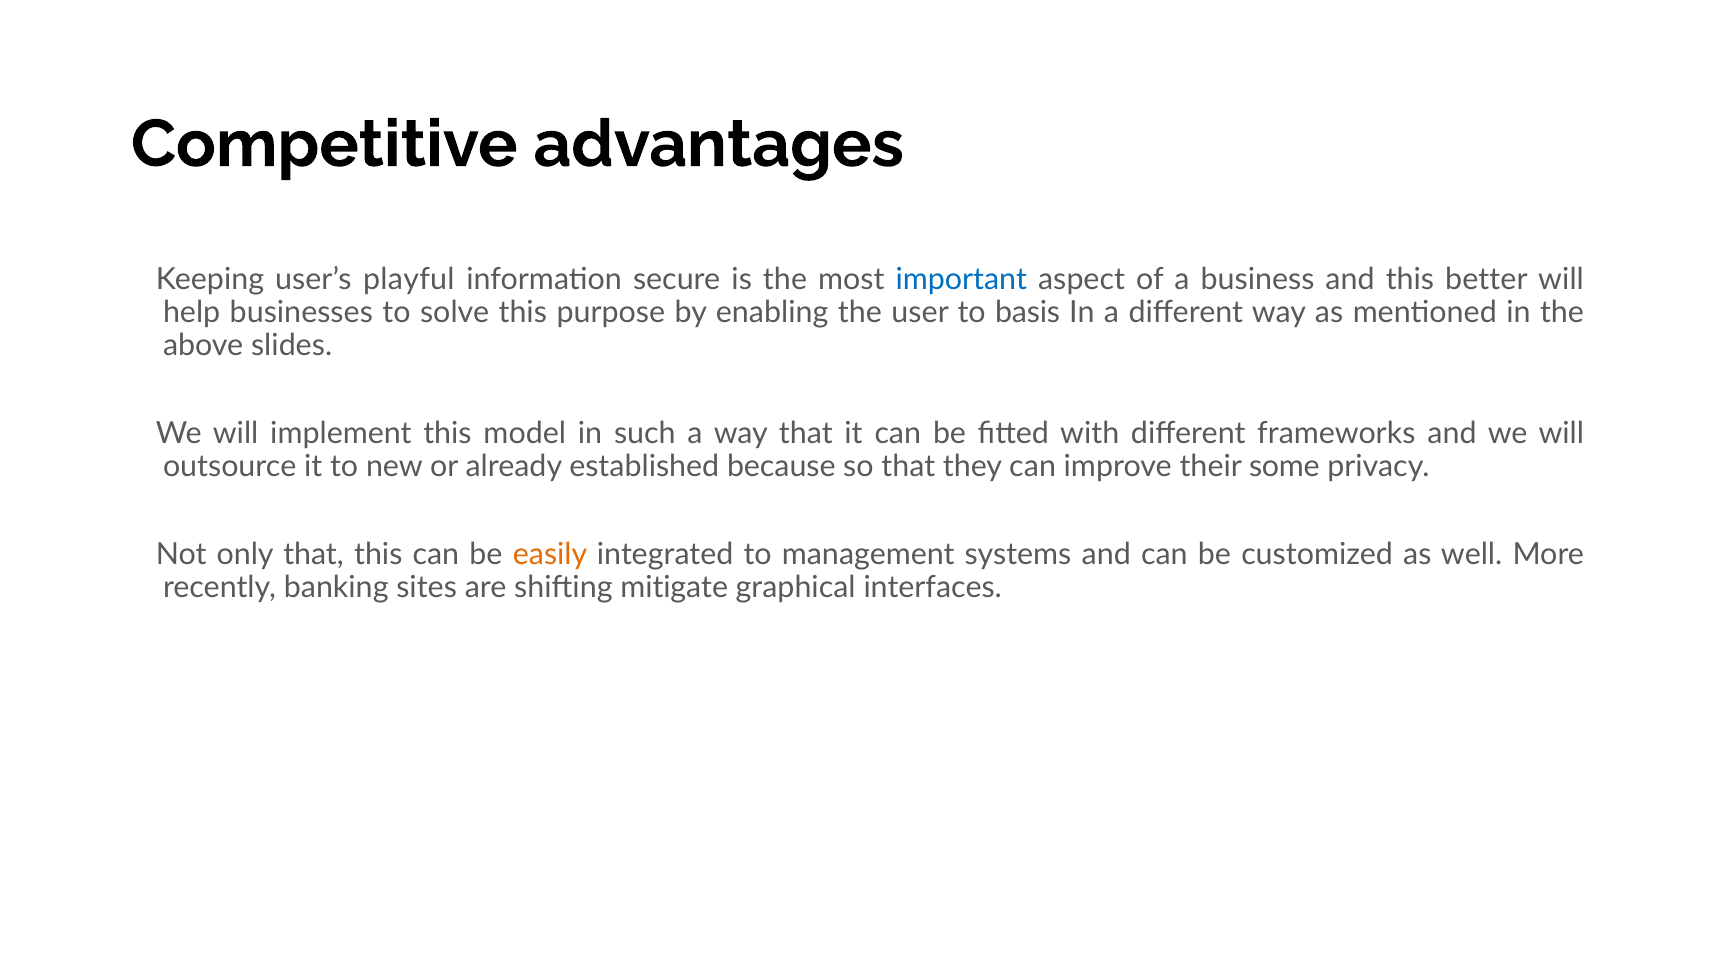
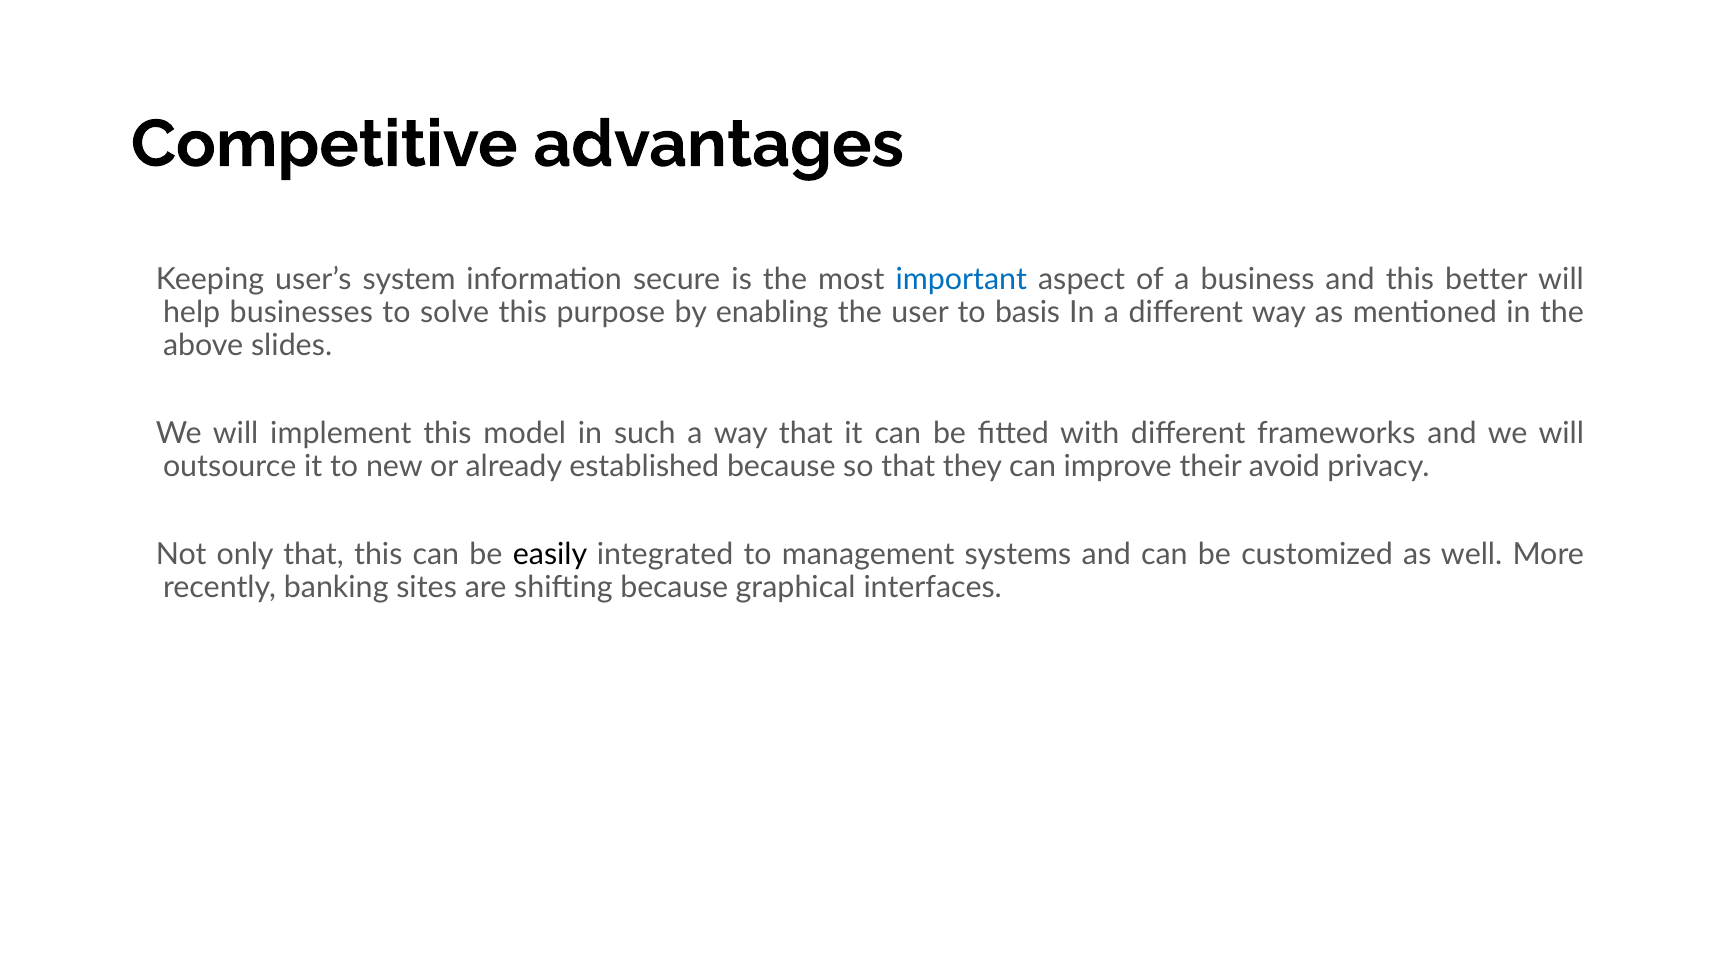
playful: playful -> system
some: some -> avoid
easily colour: orange -> black
shifting mitigate: mitigate -> because
